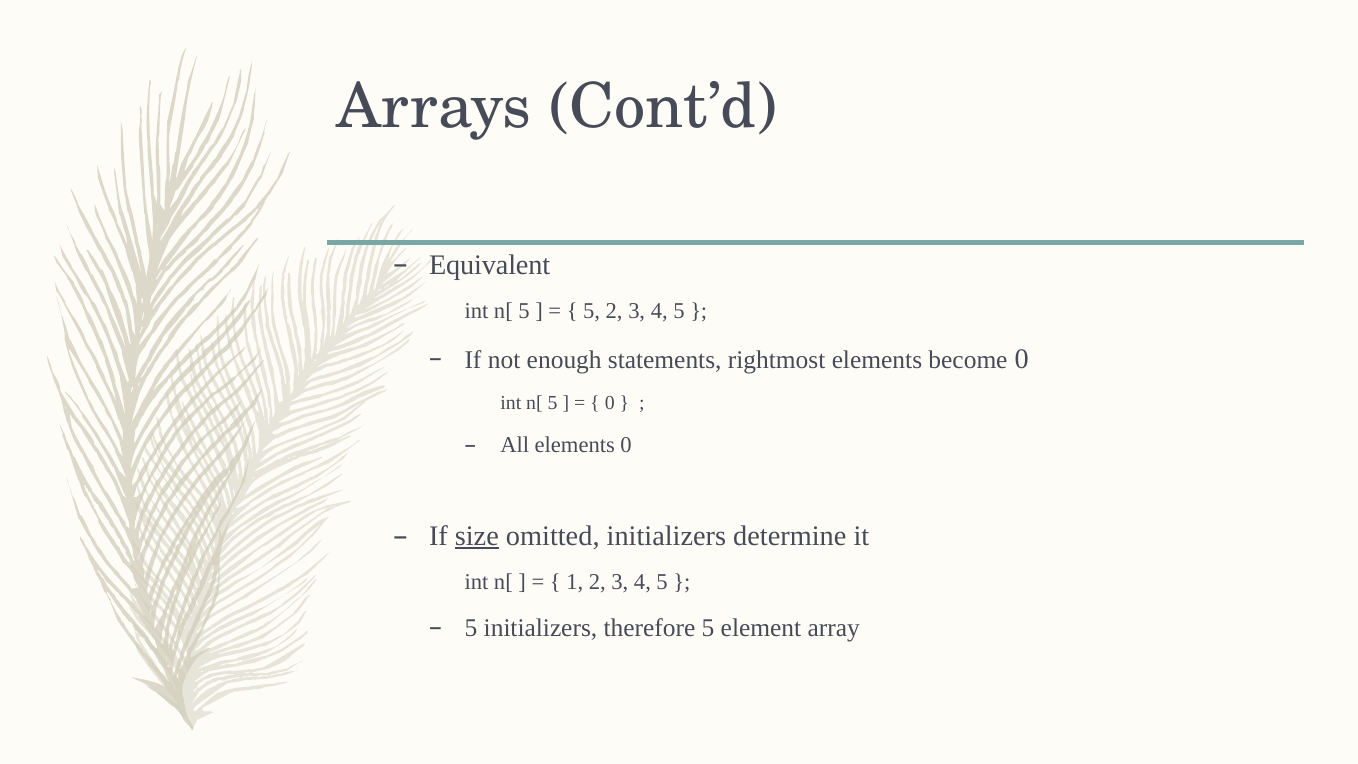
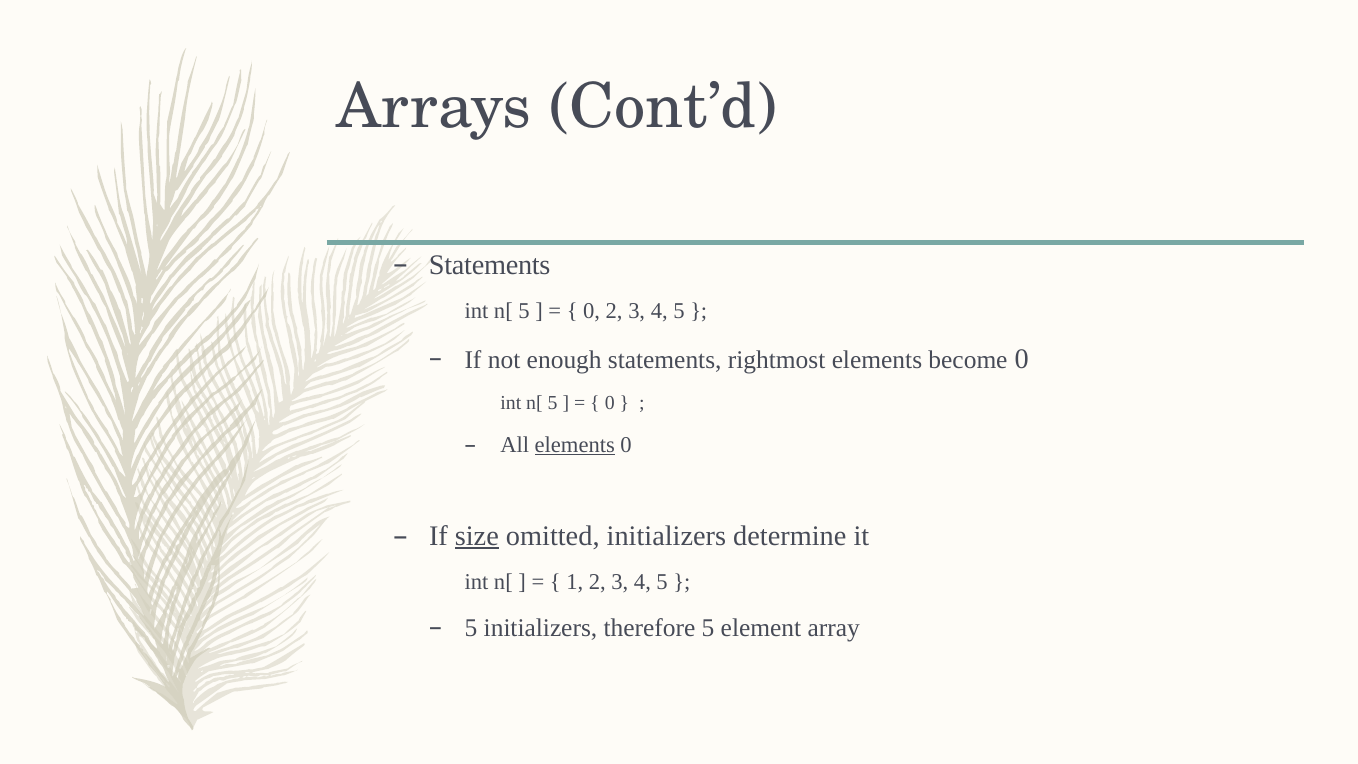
Equivalent at (490, 265): Equivalent -> Statements
5 at (592, 311): 5 -> 0
elements at (575, 445) underline: none -> present
